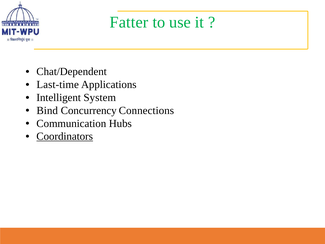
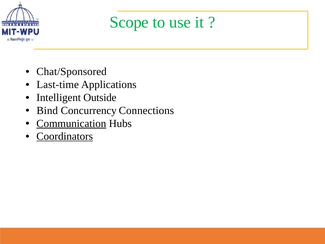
Fatter: Fatter -> Scope
Chat/Dependent: Chat/Dependent -> Chat/Sponsored
System: System -> Outside
Communication underline: none -> present
